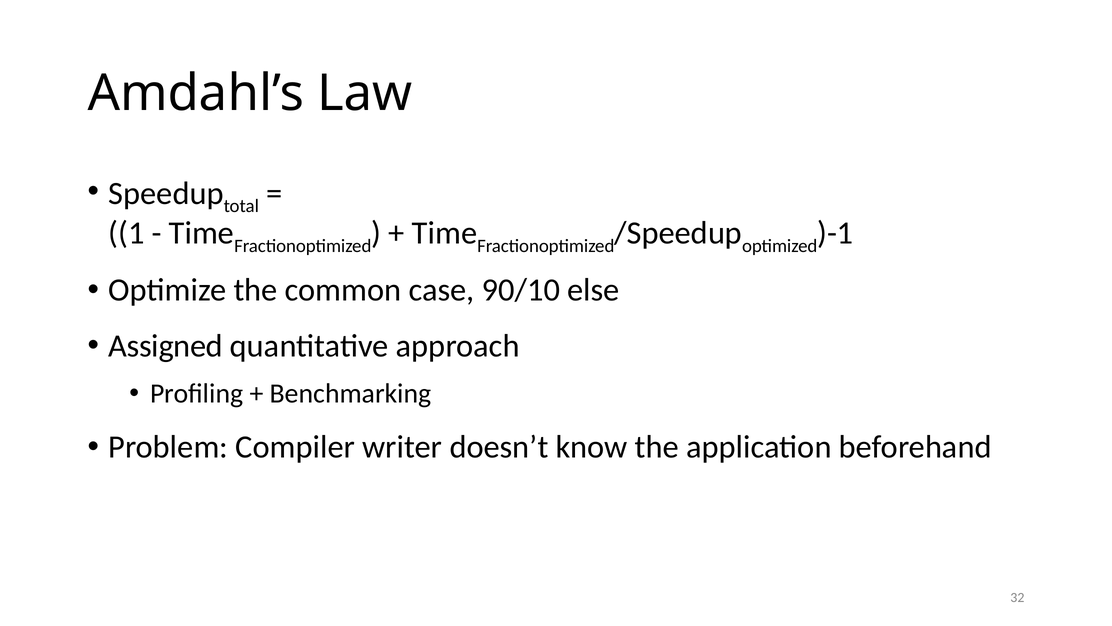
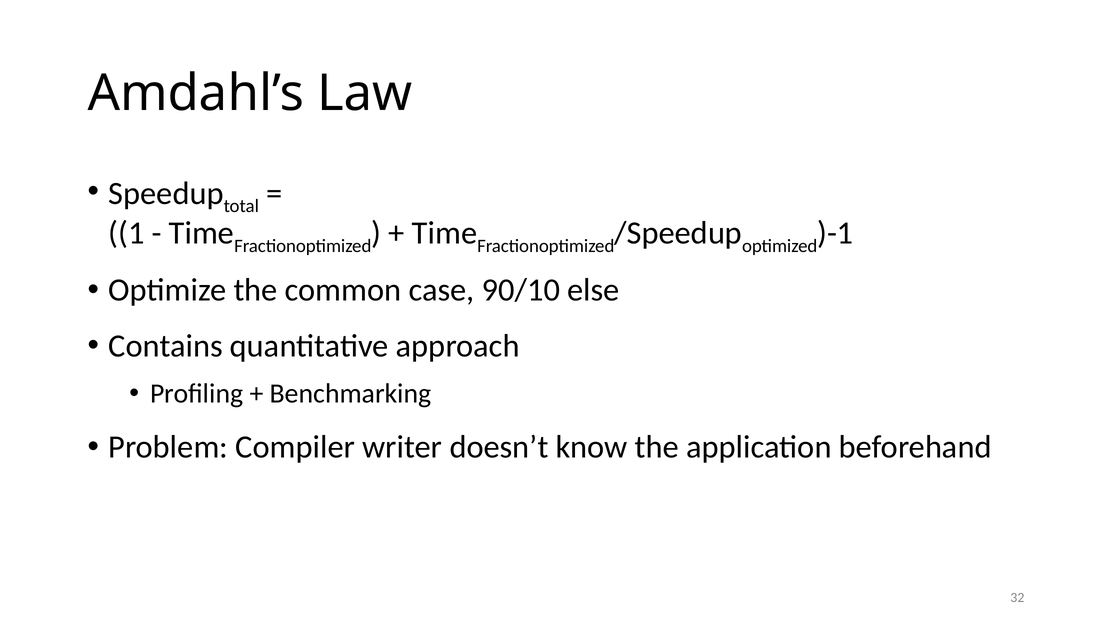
Assigned: Assigned -> Contains
